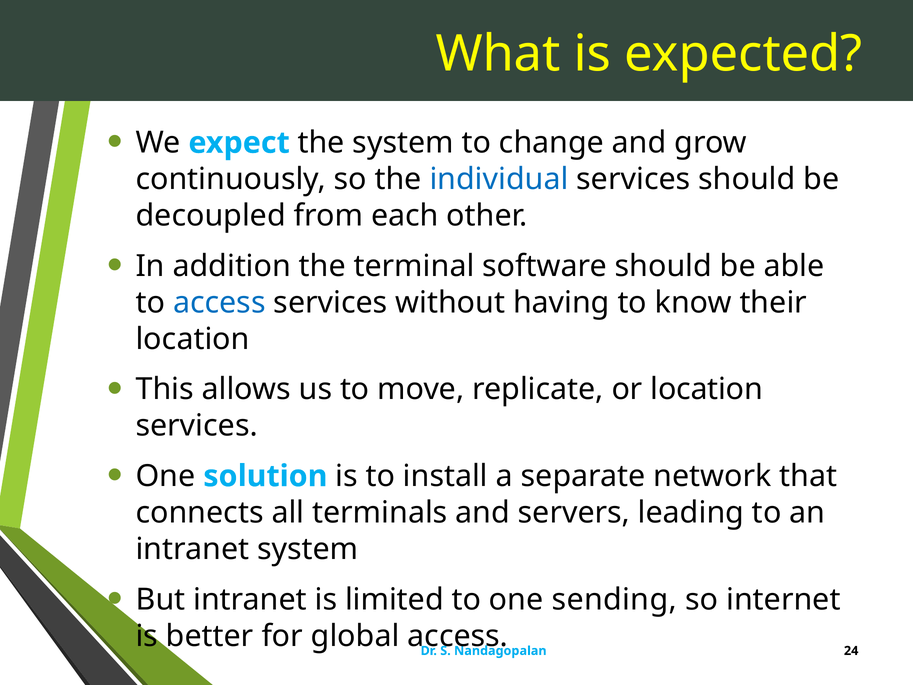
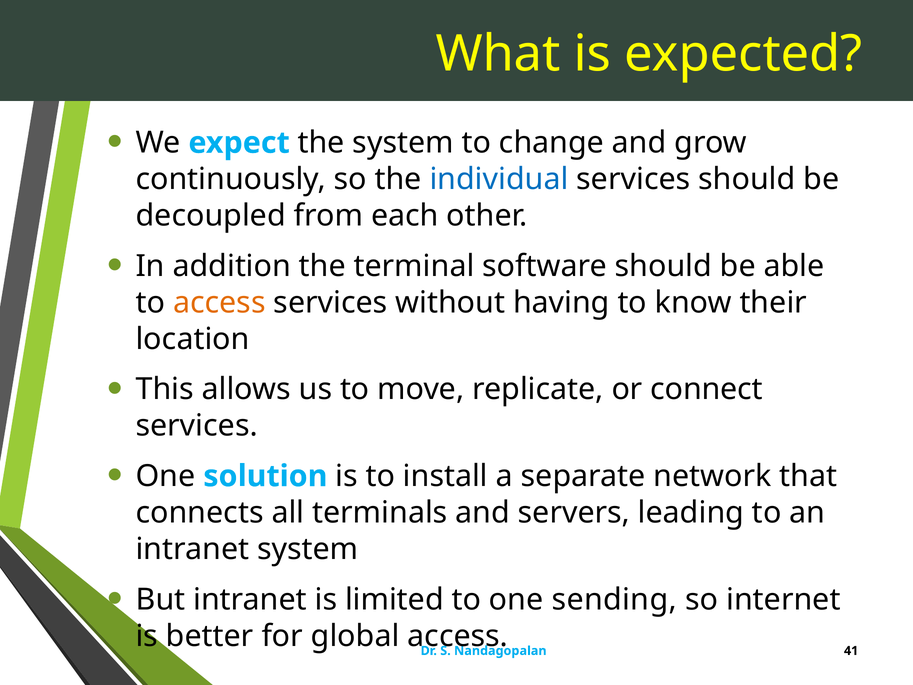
access at (219, 303) colour: blue -> orange
or location: location -> connect
24: 24 -> 41
